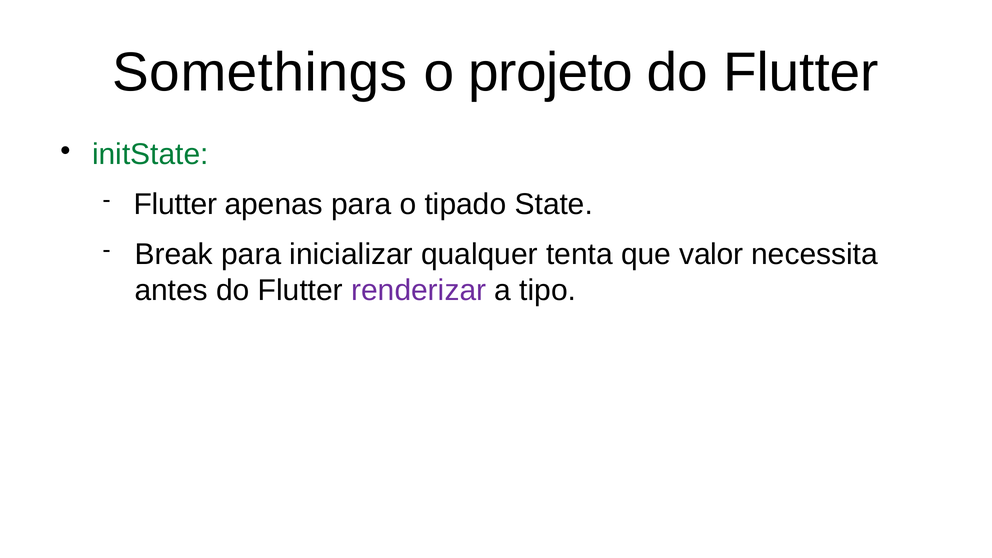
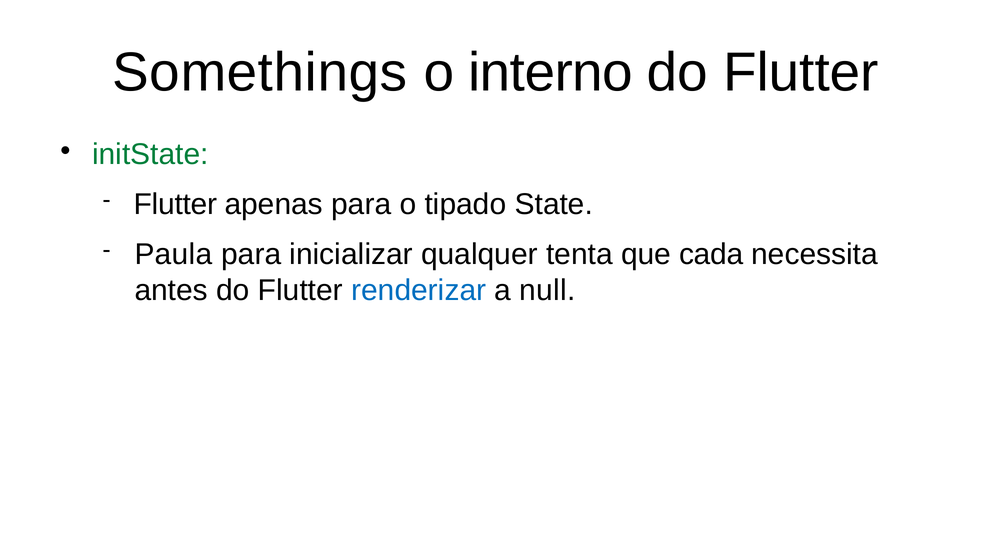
projeto: projeto -> interno
Break: Break -> Paula
valor: valor -> cada
renderizar colour: purple -> blue
tipo: tipo -> null
